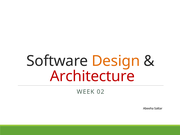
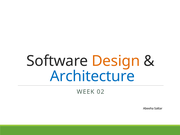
Architecture colour: red -> blue
